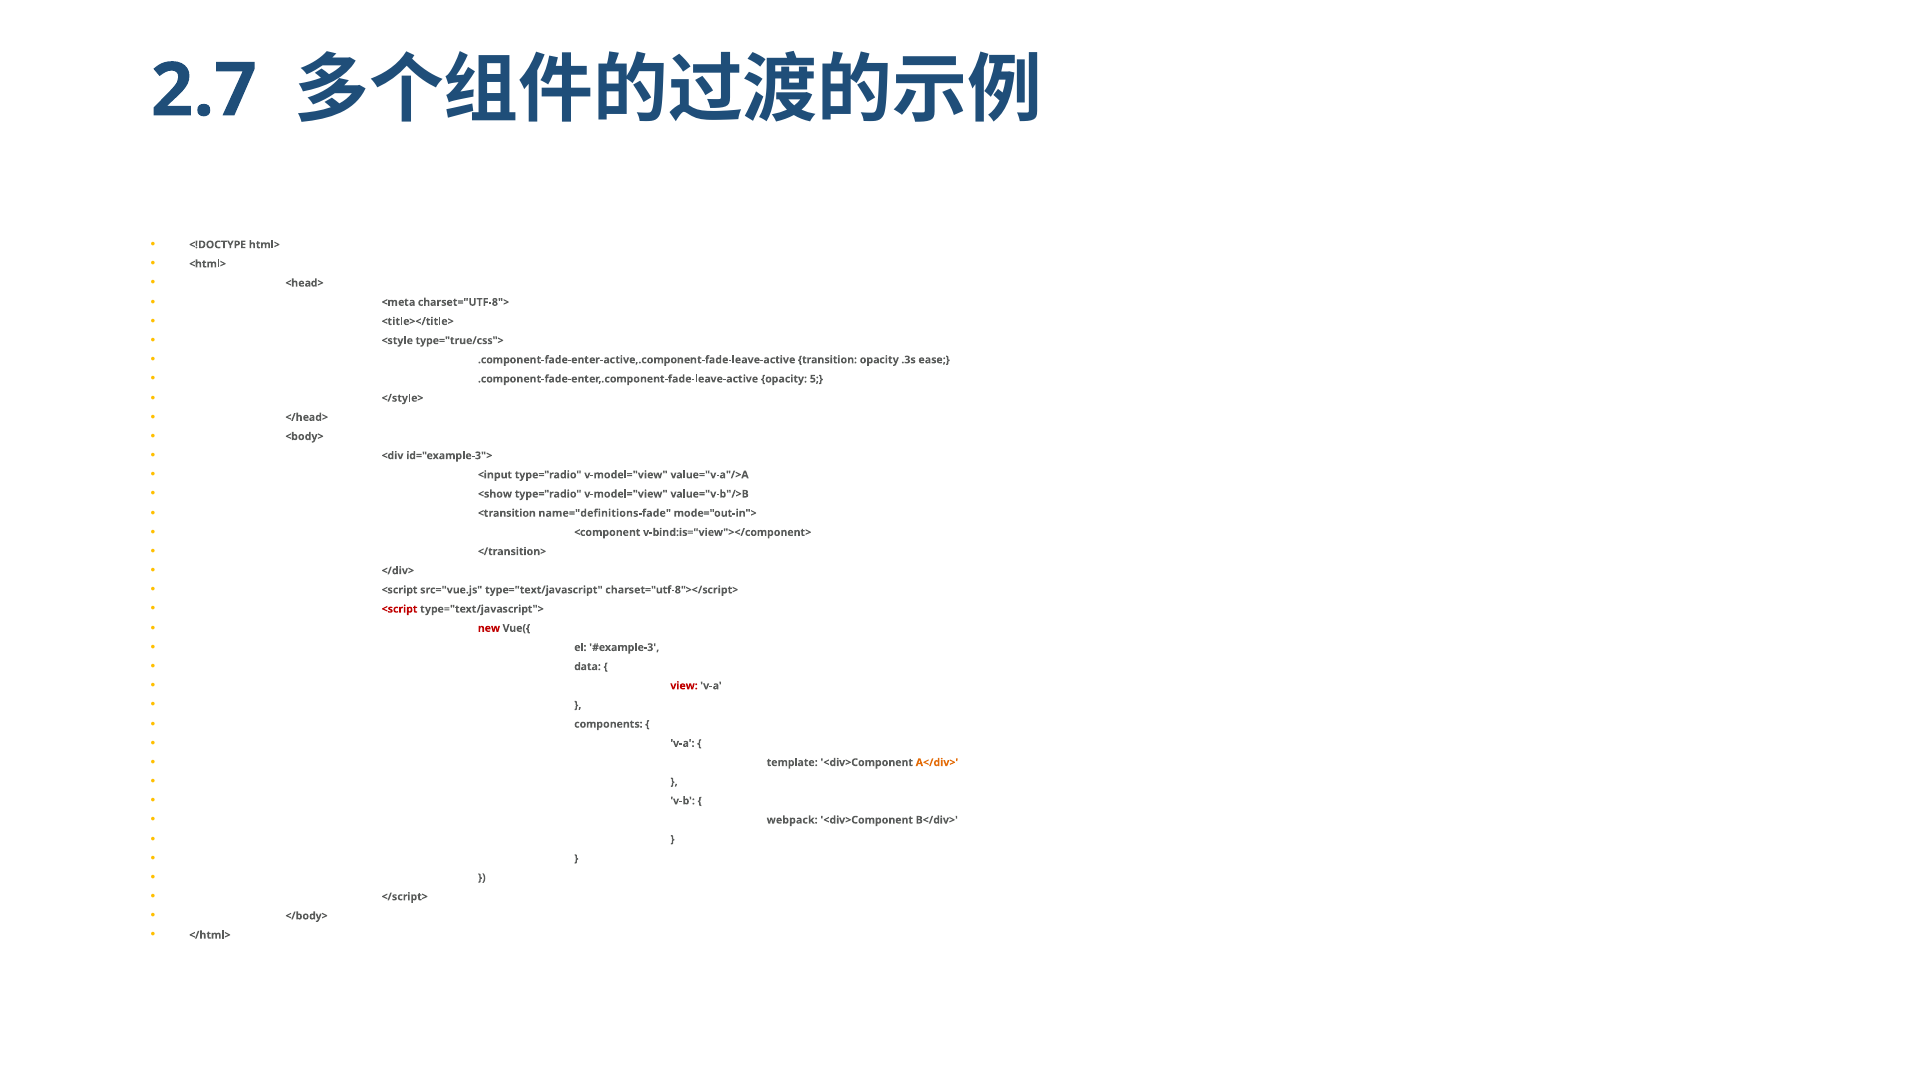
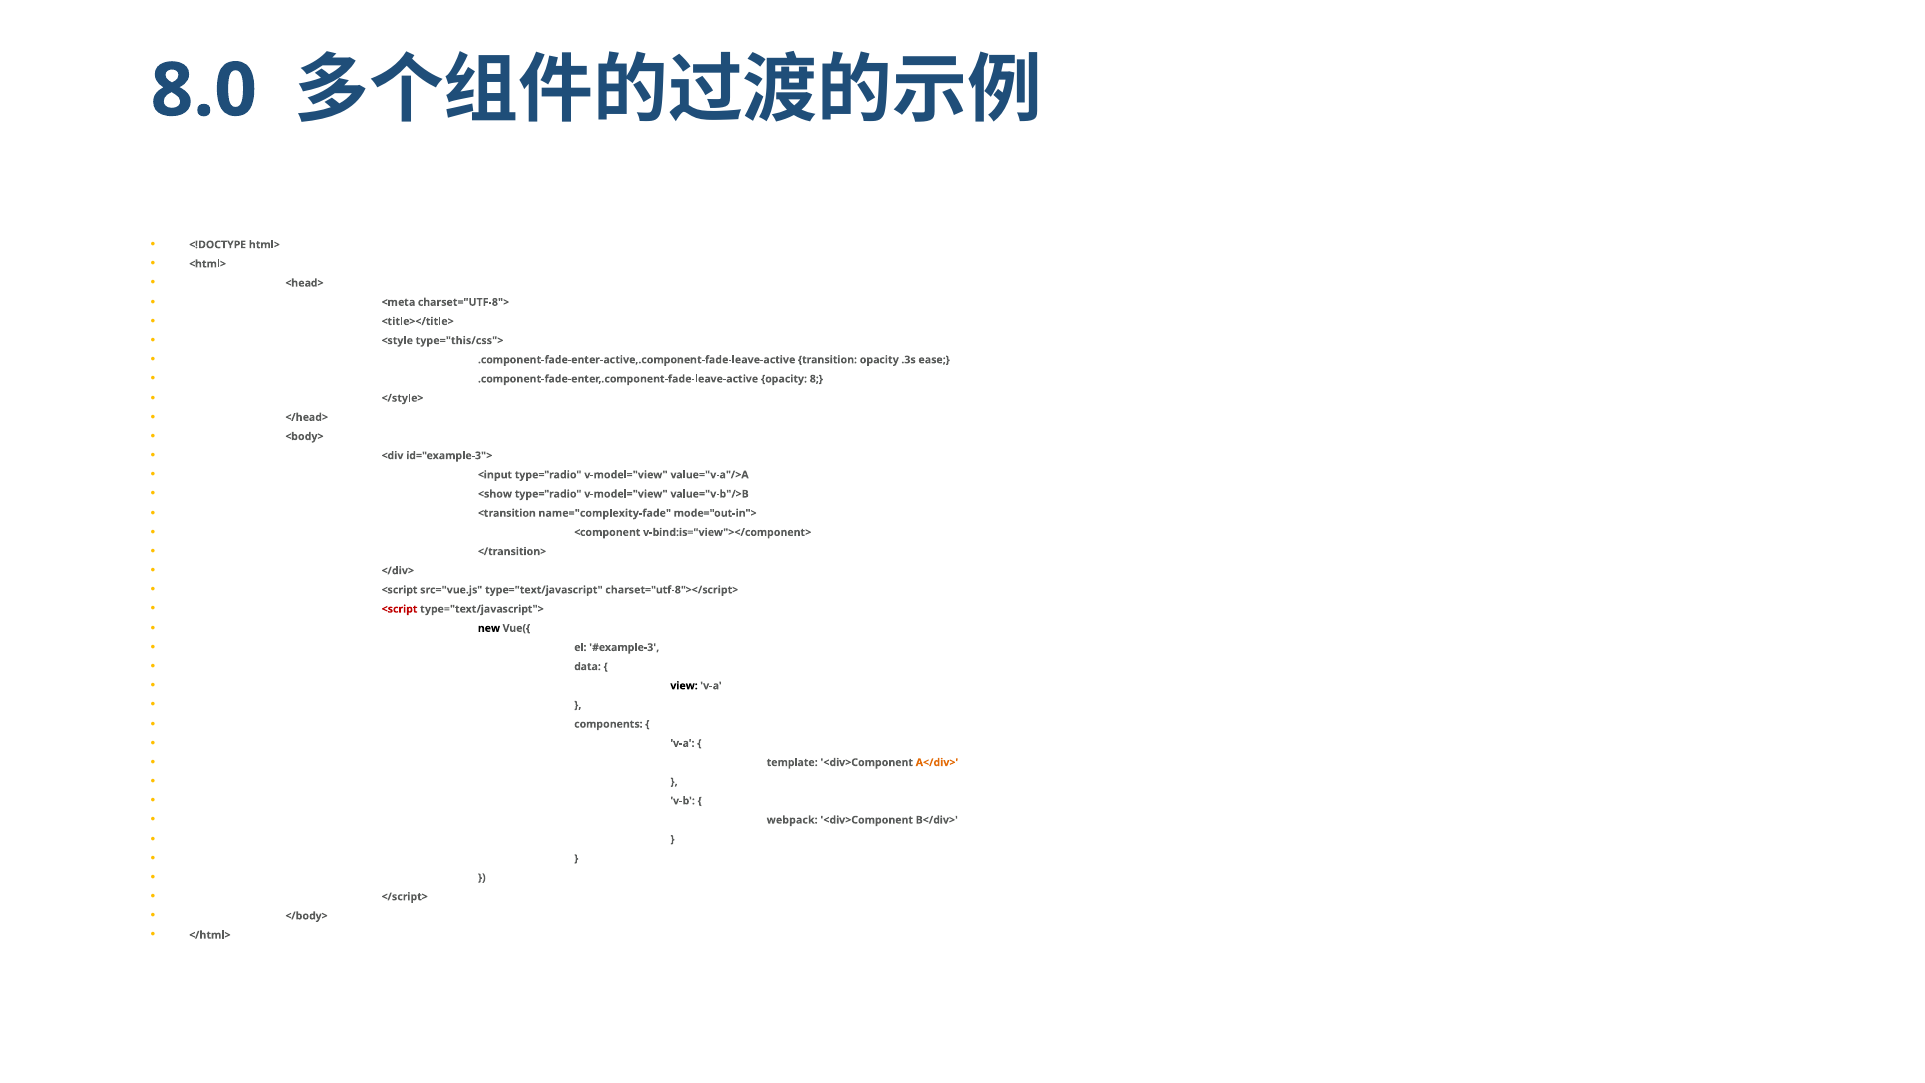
2.7: 2.7 -> 8.0
type="true/css">: type="true/css"> -> type="this/css">
5: 5 -> 8
name="definitions-fade: name="definitions-fade -> name="complexity-fade
new colour: red -> black
view colour: red -> black
